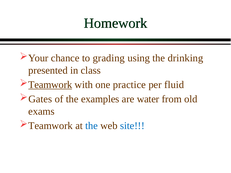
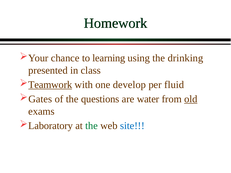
grading: grading -> learning
practice: practice -> develop
examples: examples -> questions
old underline: none -> present
Teamwork at (51, 126): Teamwork -> Laboratory
the at (92, 126) colour: blue -> green
